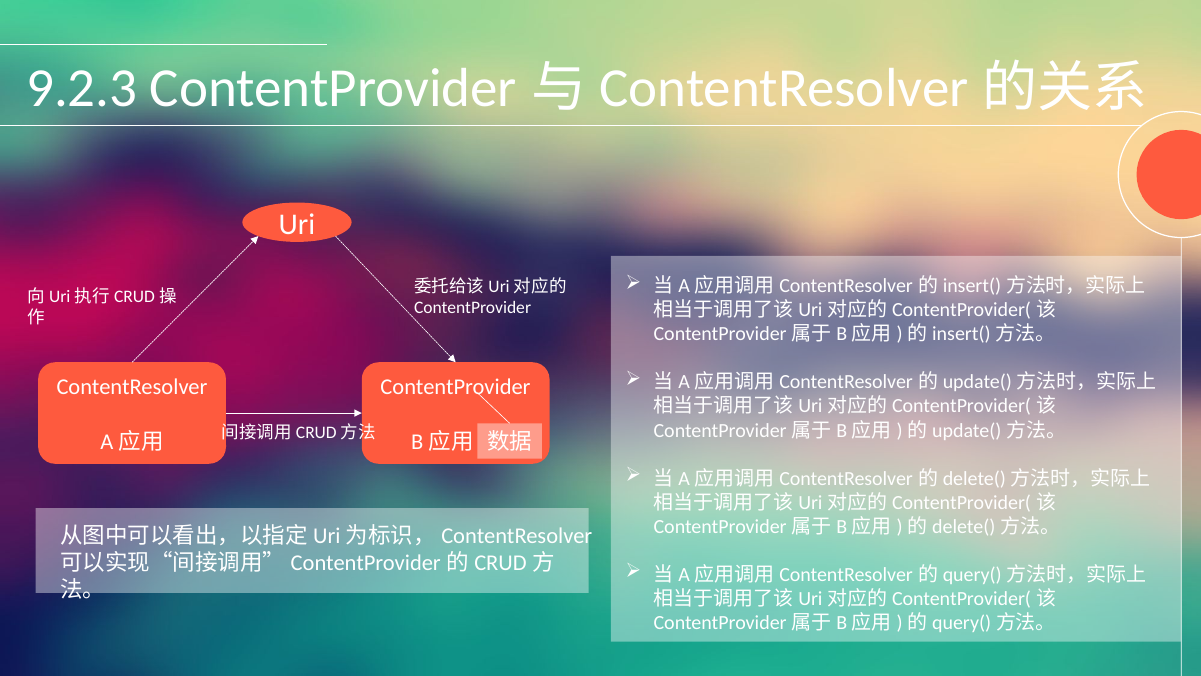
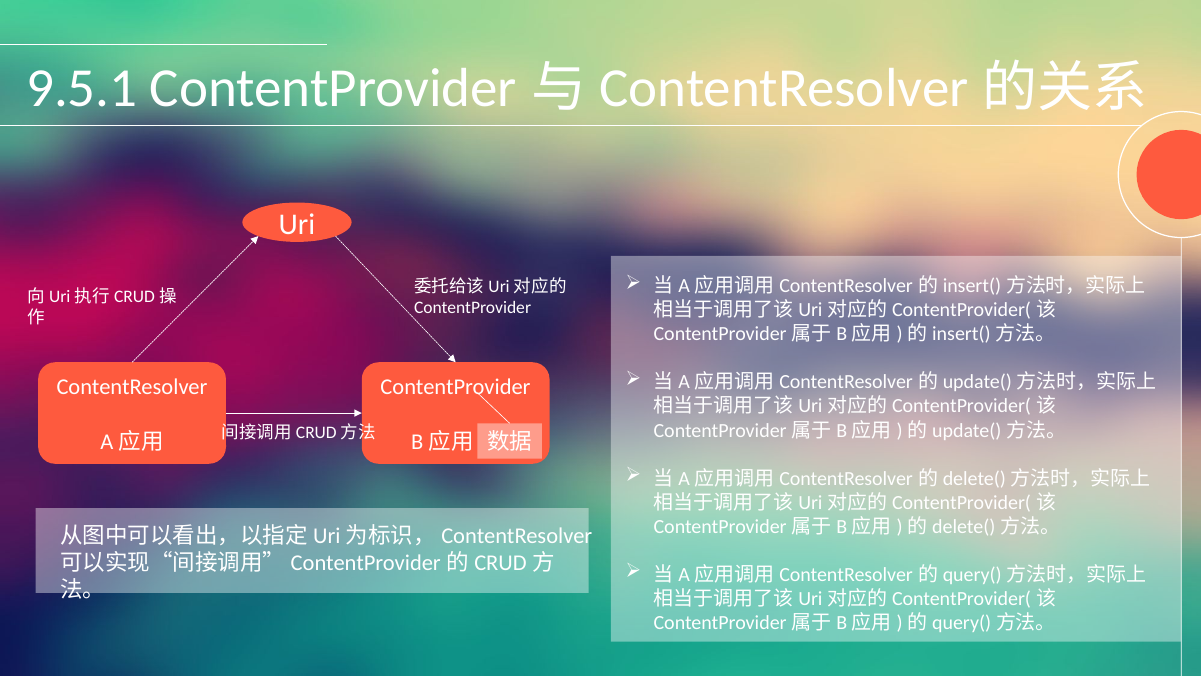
9.2.3: 9.2.3 -> 9.5.1
